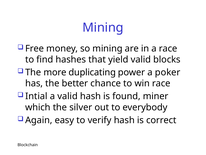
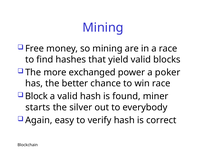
duplicating: duplicating -> exchanged
Intial: Intial -> Block
which: which -> starts
